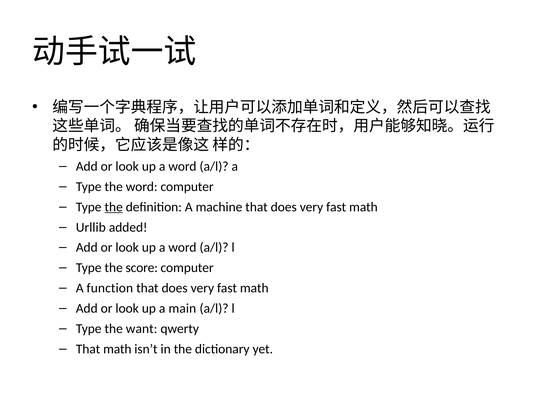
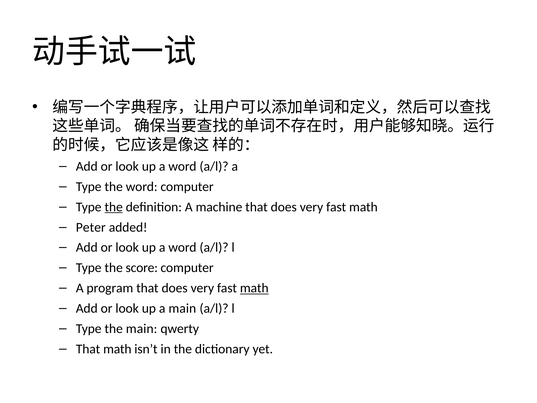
Urllib: Urllib -> Peter
function: function -> program
math at (254, 288) underline: none -> present
the want: want -> main
